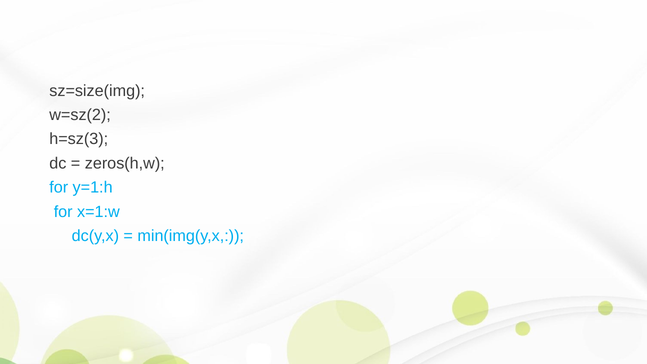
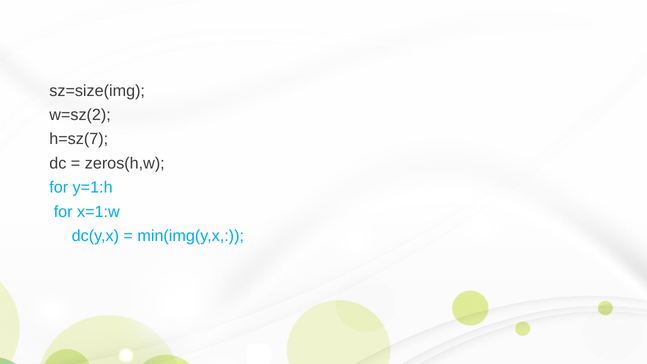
h=sz(3: h=sz(3 -> h=sz(7
